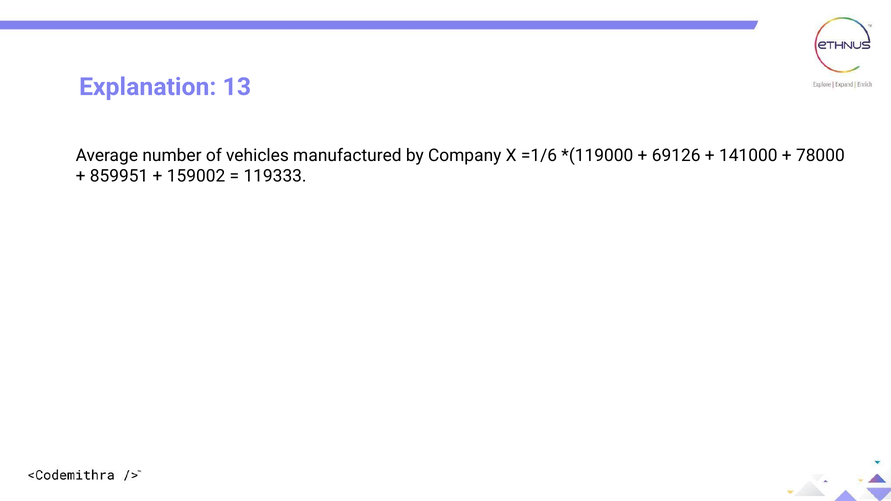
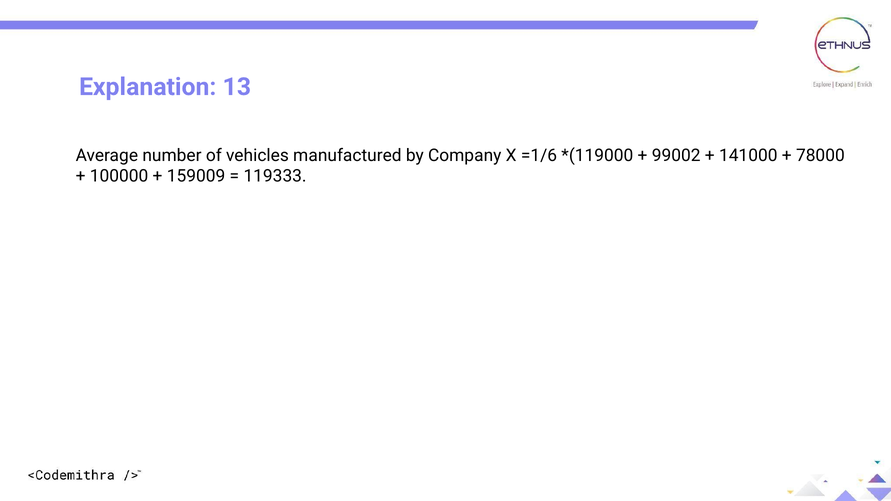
69126: 69126 -> 99002
859951: 859951 -> 100000
159002: 159002 -> 159009
